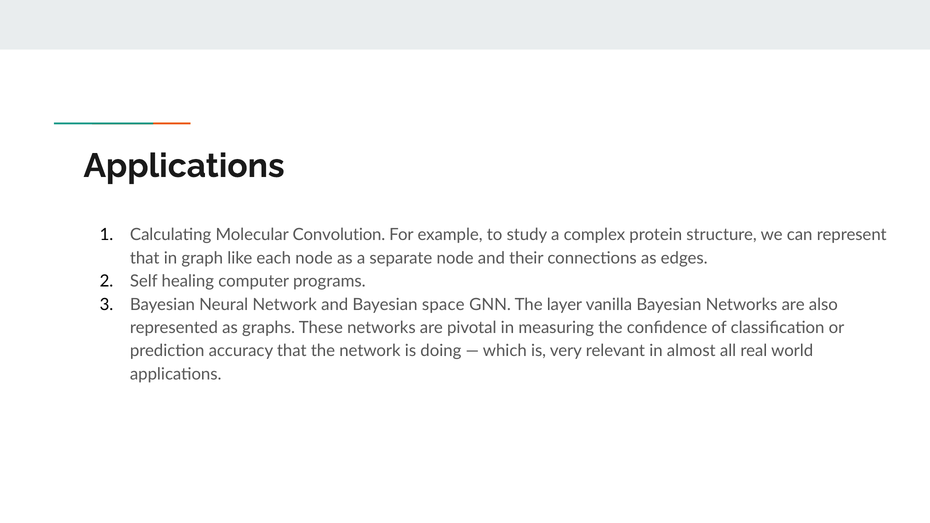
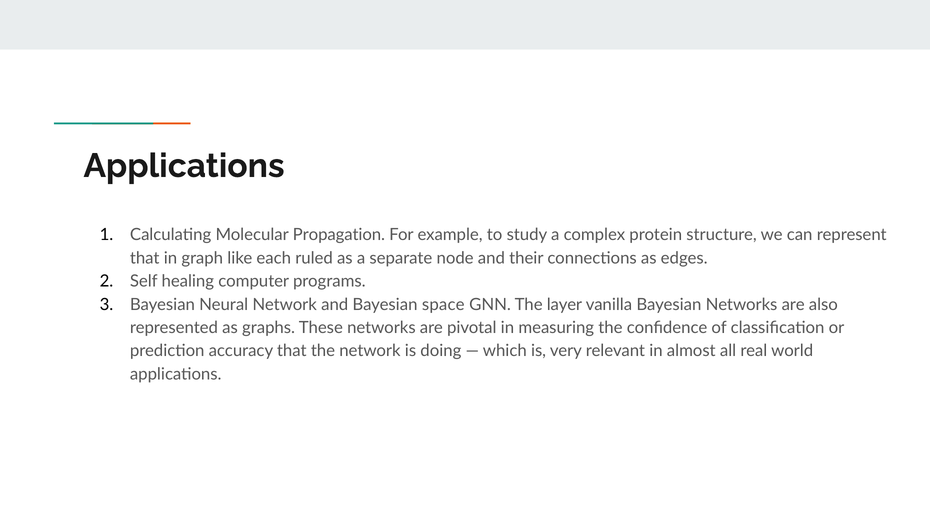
Convolution: Convolution -> Propagation
each node: node -> ruled
